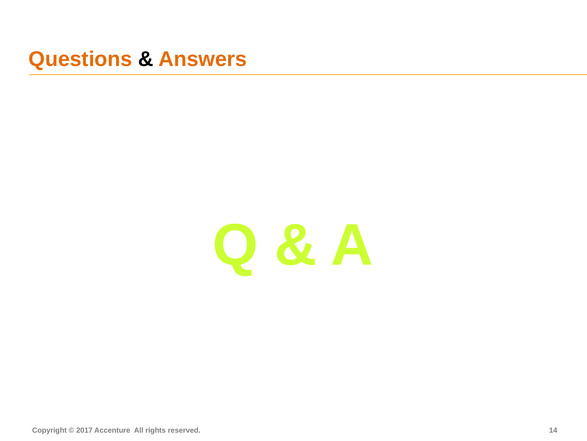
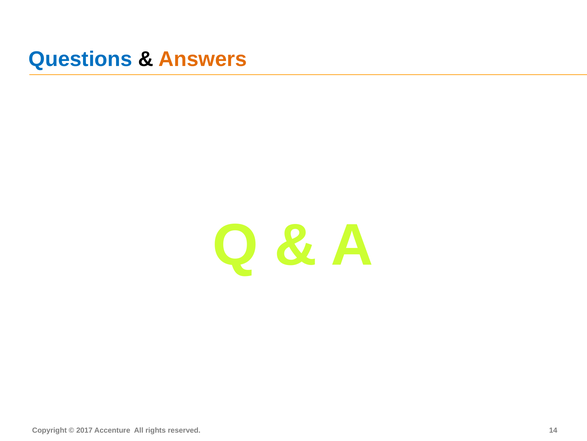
Questions colour: orange -> blue
